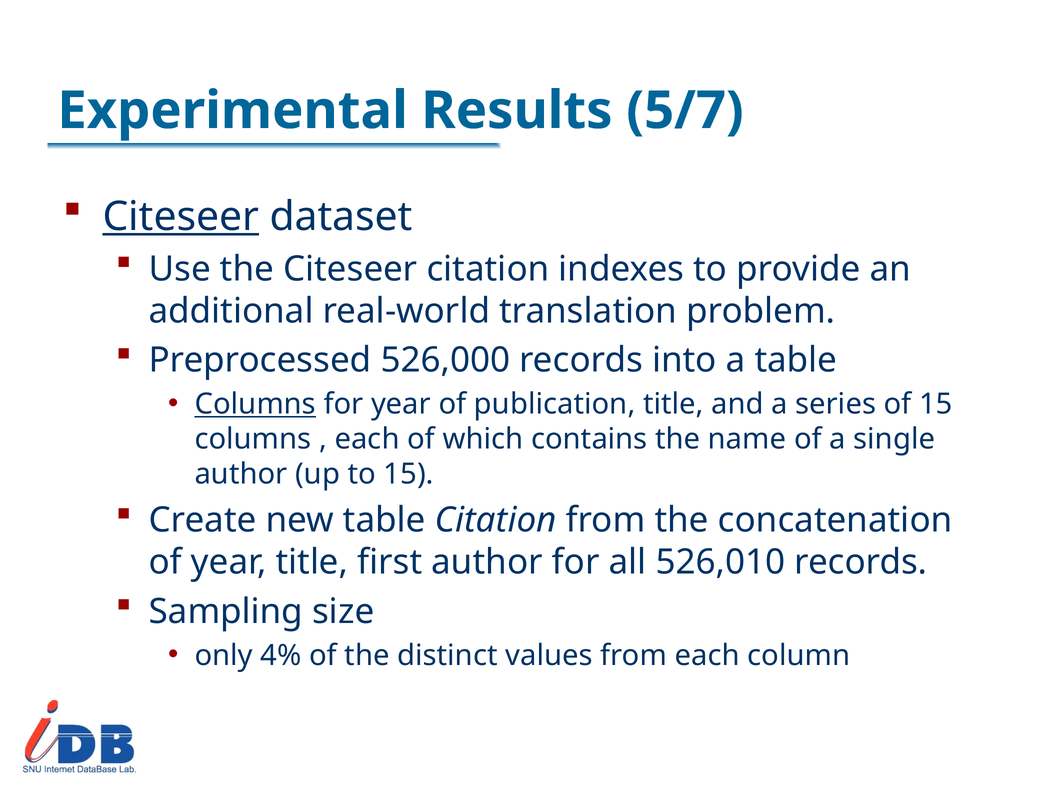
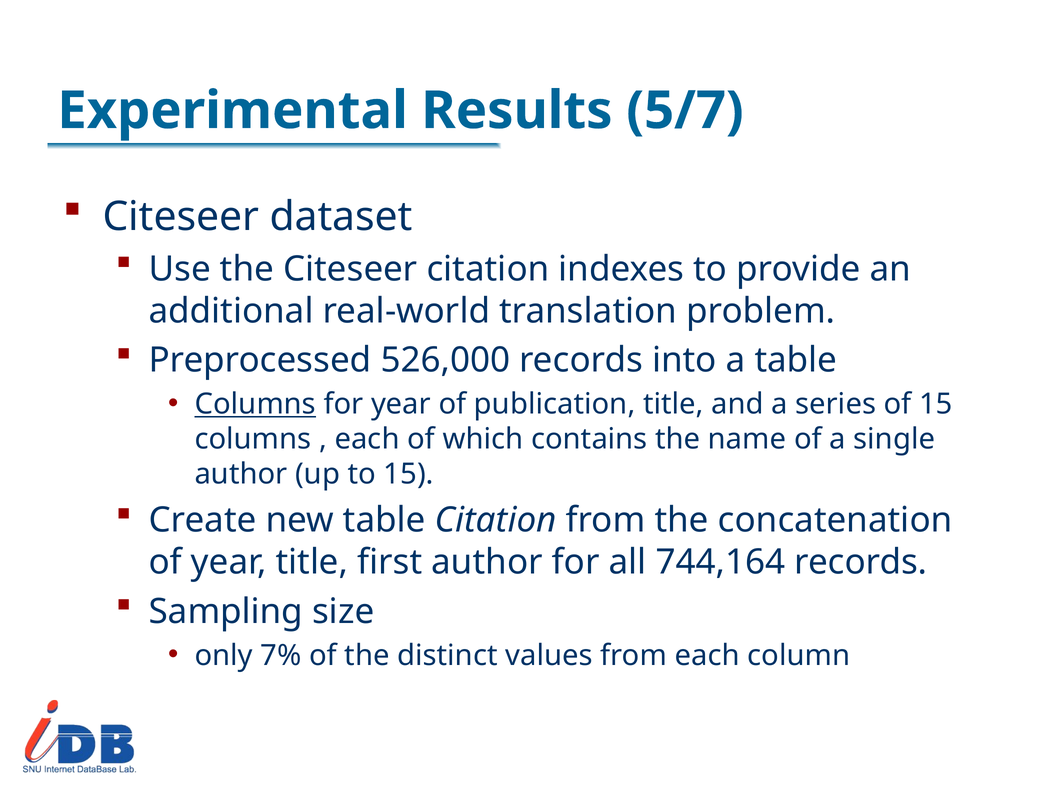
Citeseer at (181, 217) underline: present -> none
526,010: 526,010 -> 744,164
4%: 4% -> 7%
